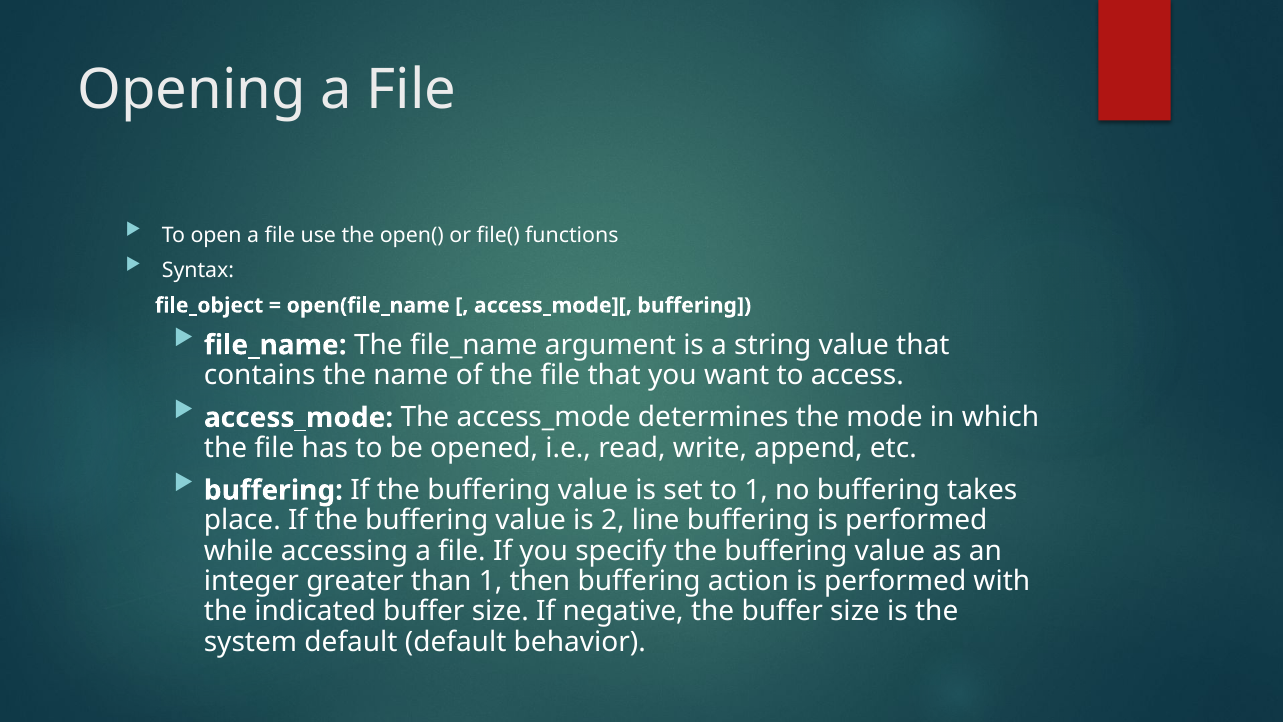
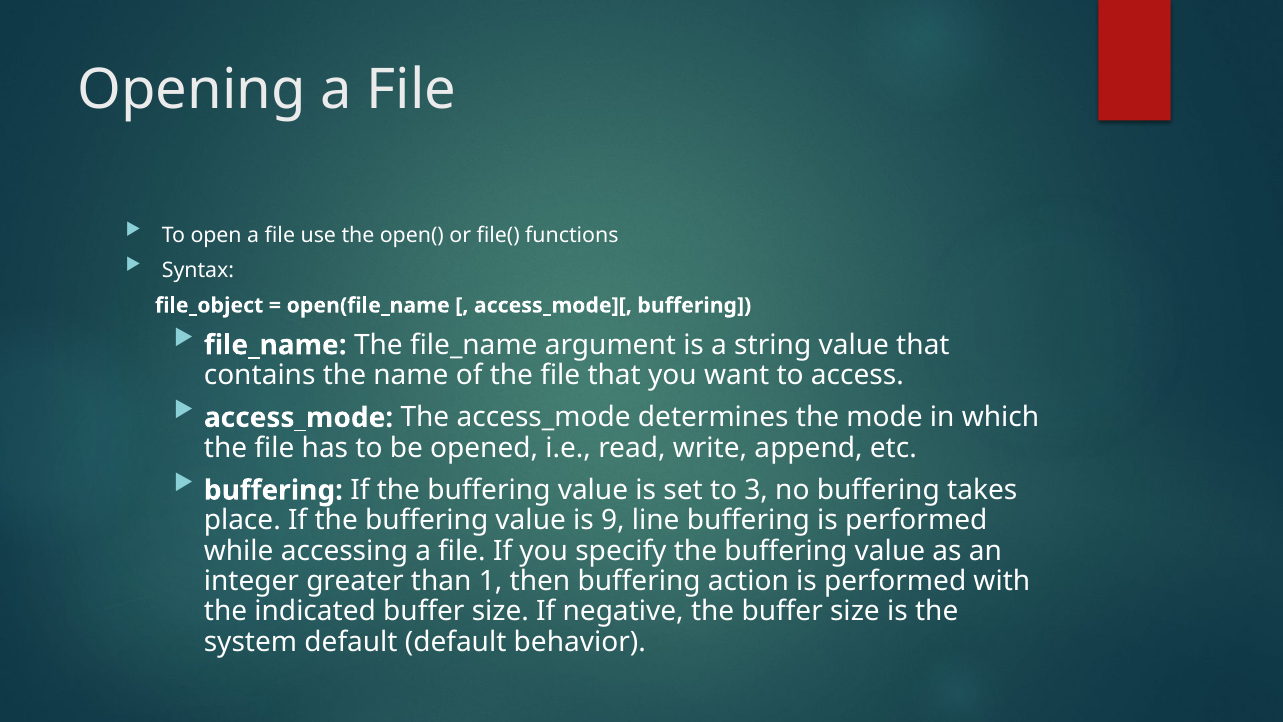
to 1: 1 -> 3
2: 2 -> 9
